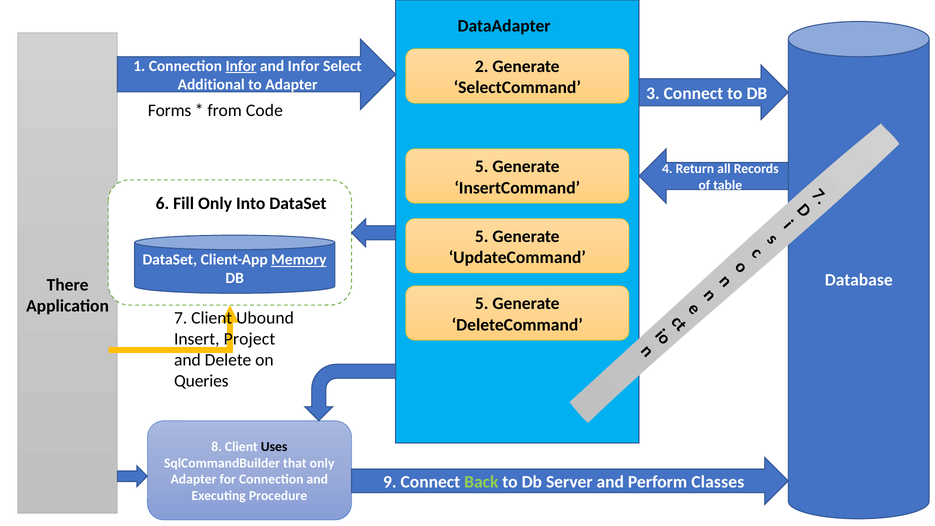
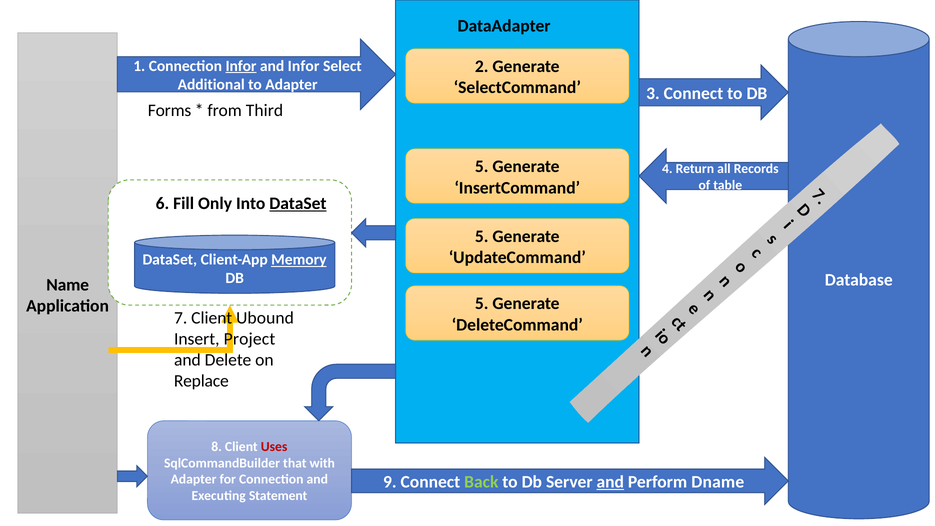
Code: Code -> Third
DataSet at (298, 203) underline: none -> present
There: There -> Name
Queries: Queries -> Replace
Uses colour: black -> red
that only: only -> with
and at (610, 482) underline: none -> present
Classes: Classes -> Dname
Procedure: Procedure -> Statement
